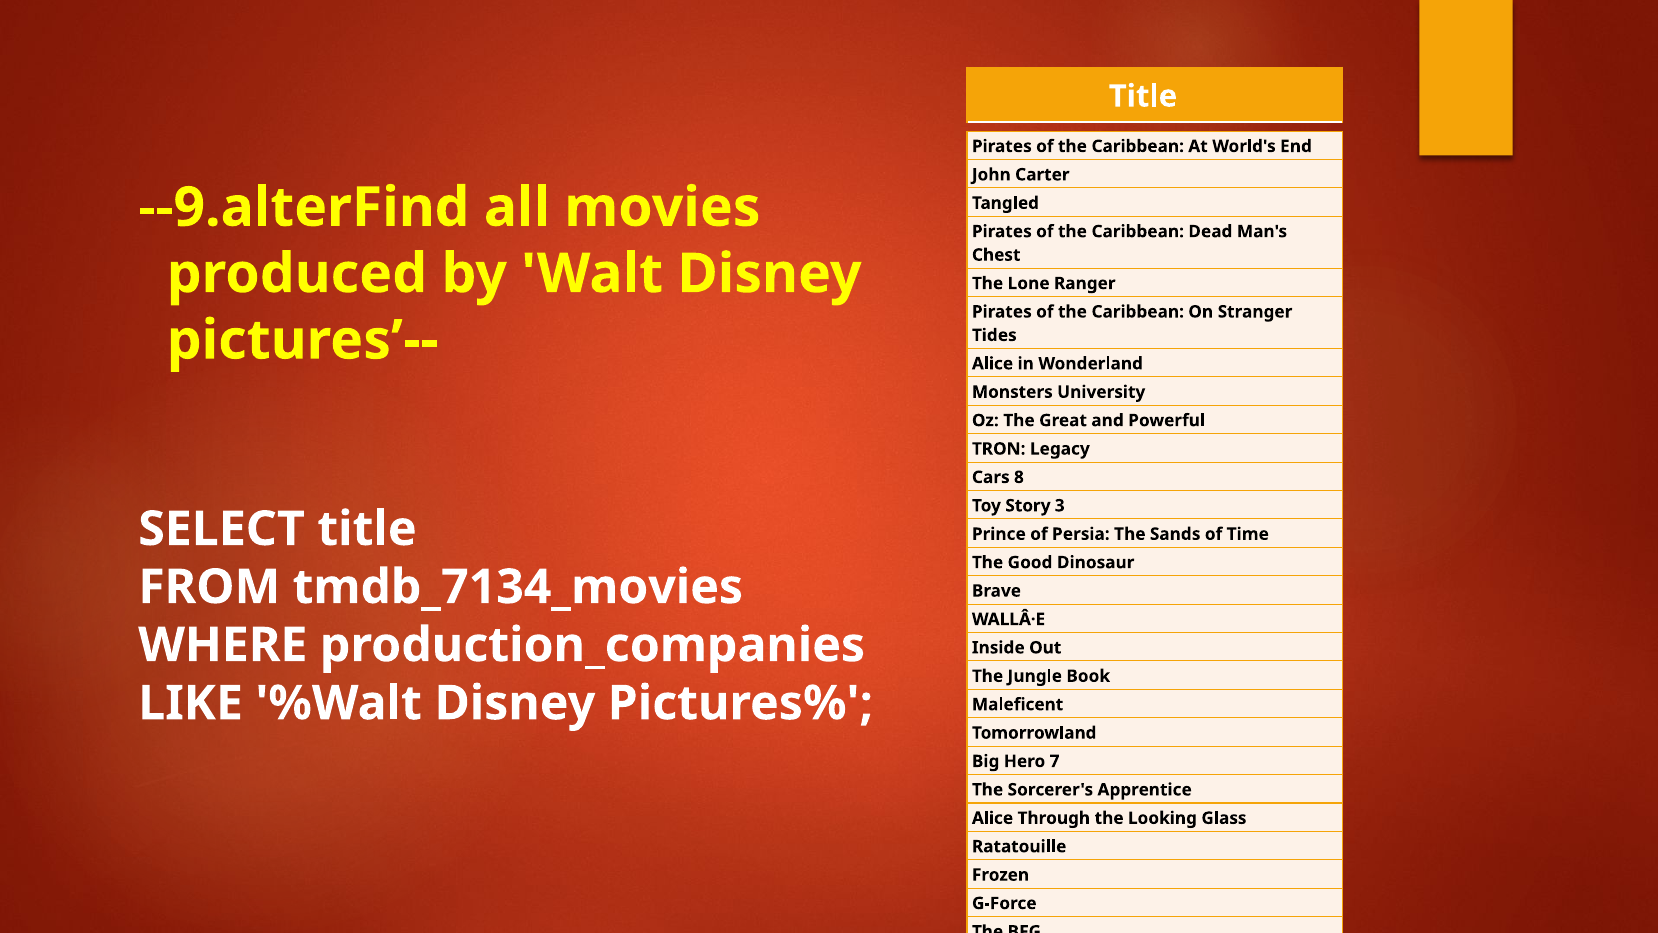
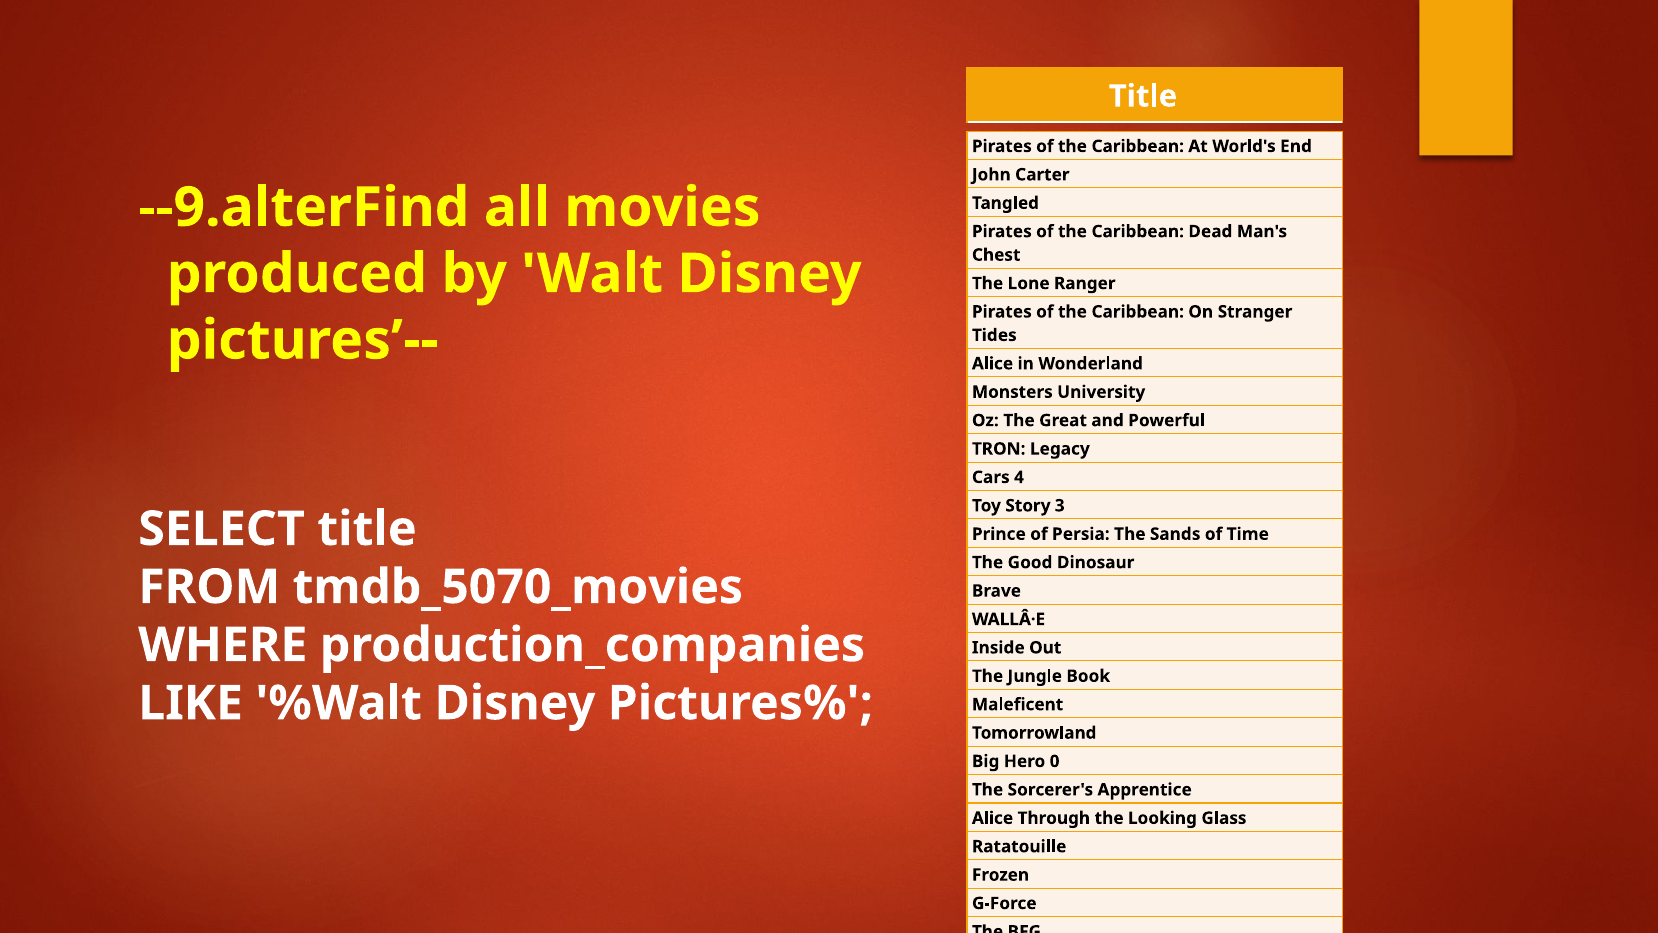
8: 8 -> 4
tmdb_7134_movies: tmdb_7134_movies -> tmdb_5070_movies
7: 7 -> 0
